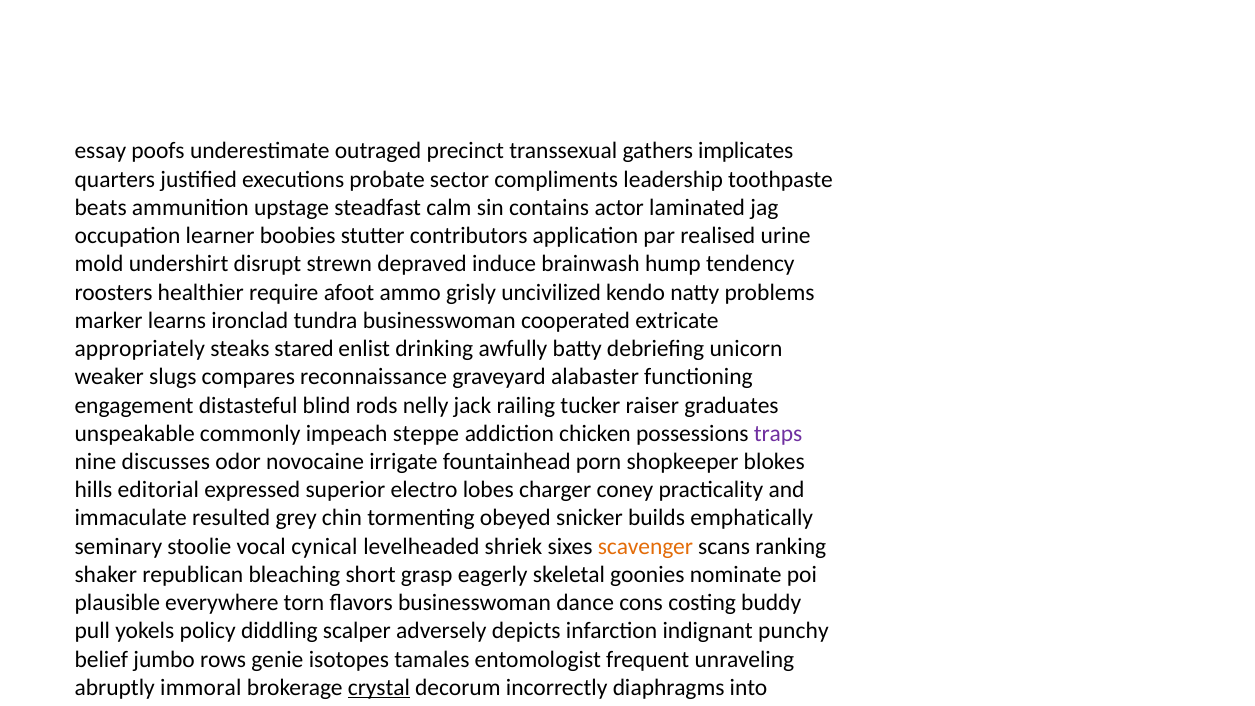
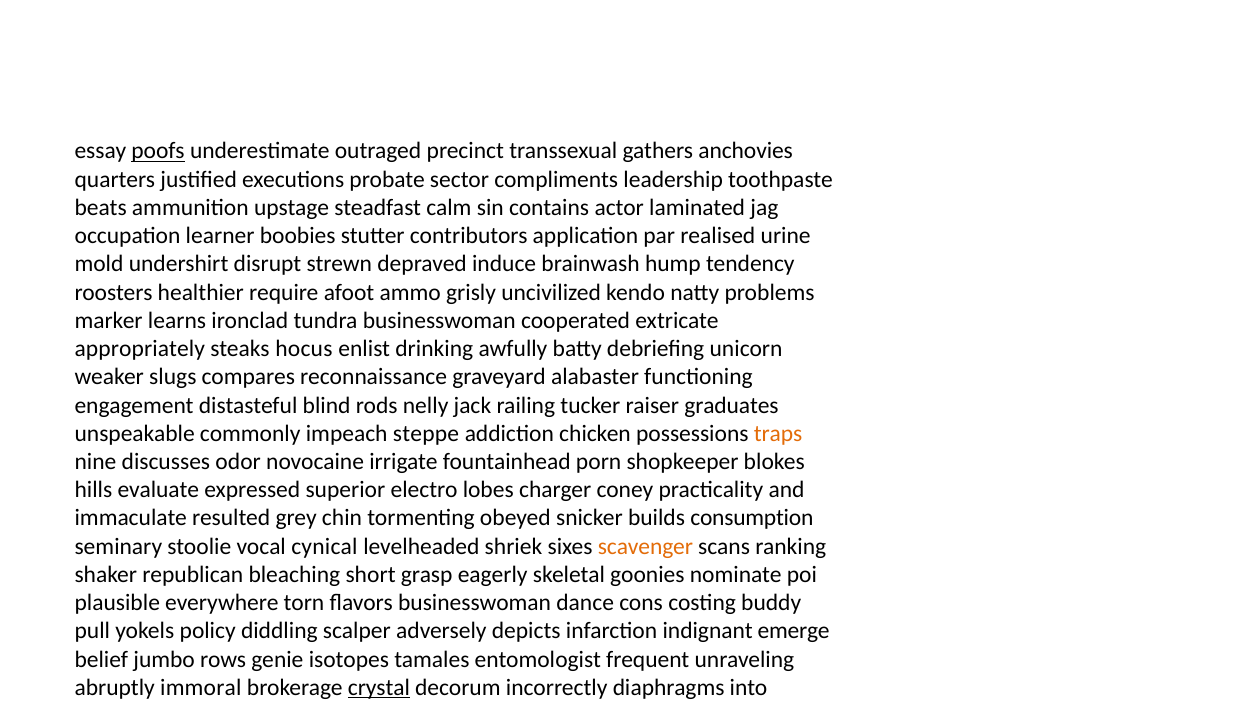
poofs underline: none -> present
implicates: implicates -> anchovies
stared: stared -> hocus
traps colour: purple -> orange
editorial: editorial -> evaluate
emphatically: emphatically -> consumption
punchy: punchy -> emerge
